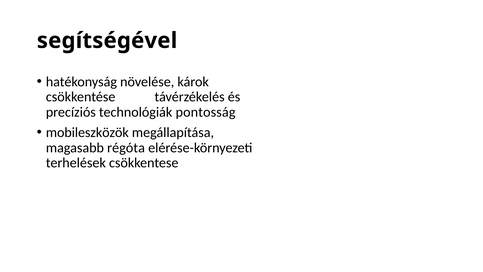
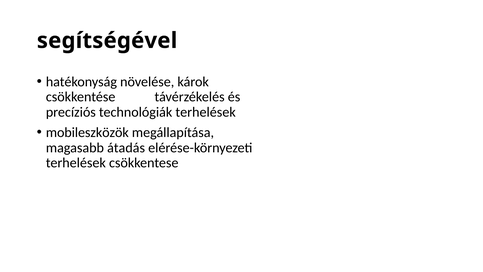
technológiák pontosság: pontosság -> terhelések
régóta: régóta -> átadás
